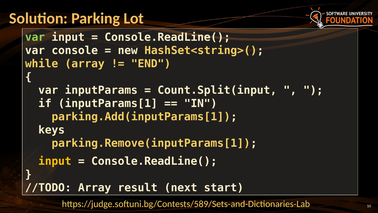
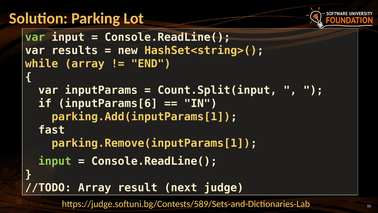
console: console -> results
inputParams[1: inputParams[1 -> inputParams[6
keys: keys -> fast
input at (55, 161) colour: yellow -> light green
start: start -> judge
